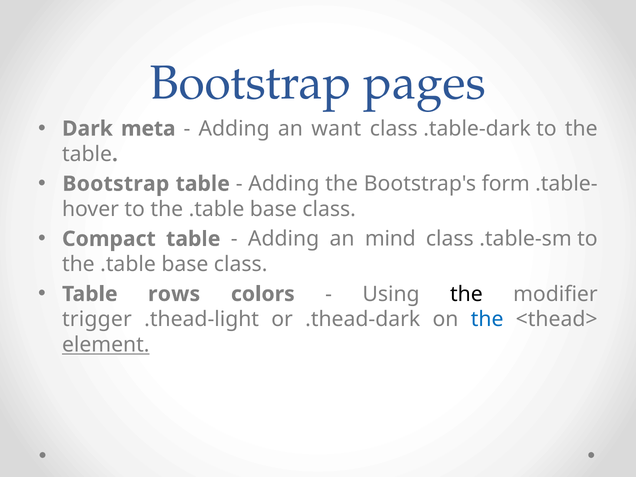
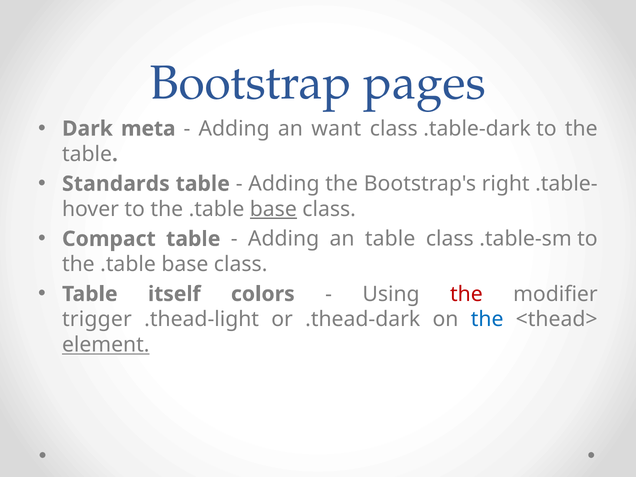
Bootstrap at (116, 184): Bootstrap -> Standards
form: form -> right
base at (273, 209) underline: none -> present
an mind: mind -> table
rows: rows -> itself
the at (466, 294) colour: black -> red
